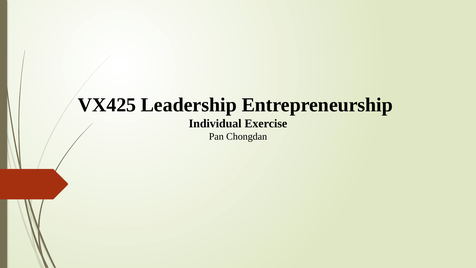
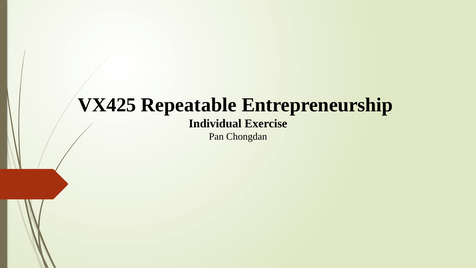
Leadership: Leadership -> Repeatable
